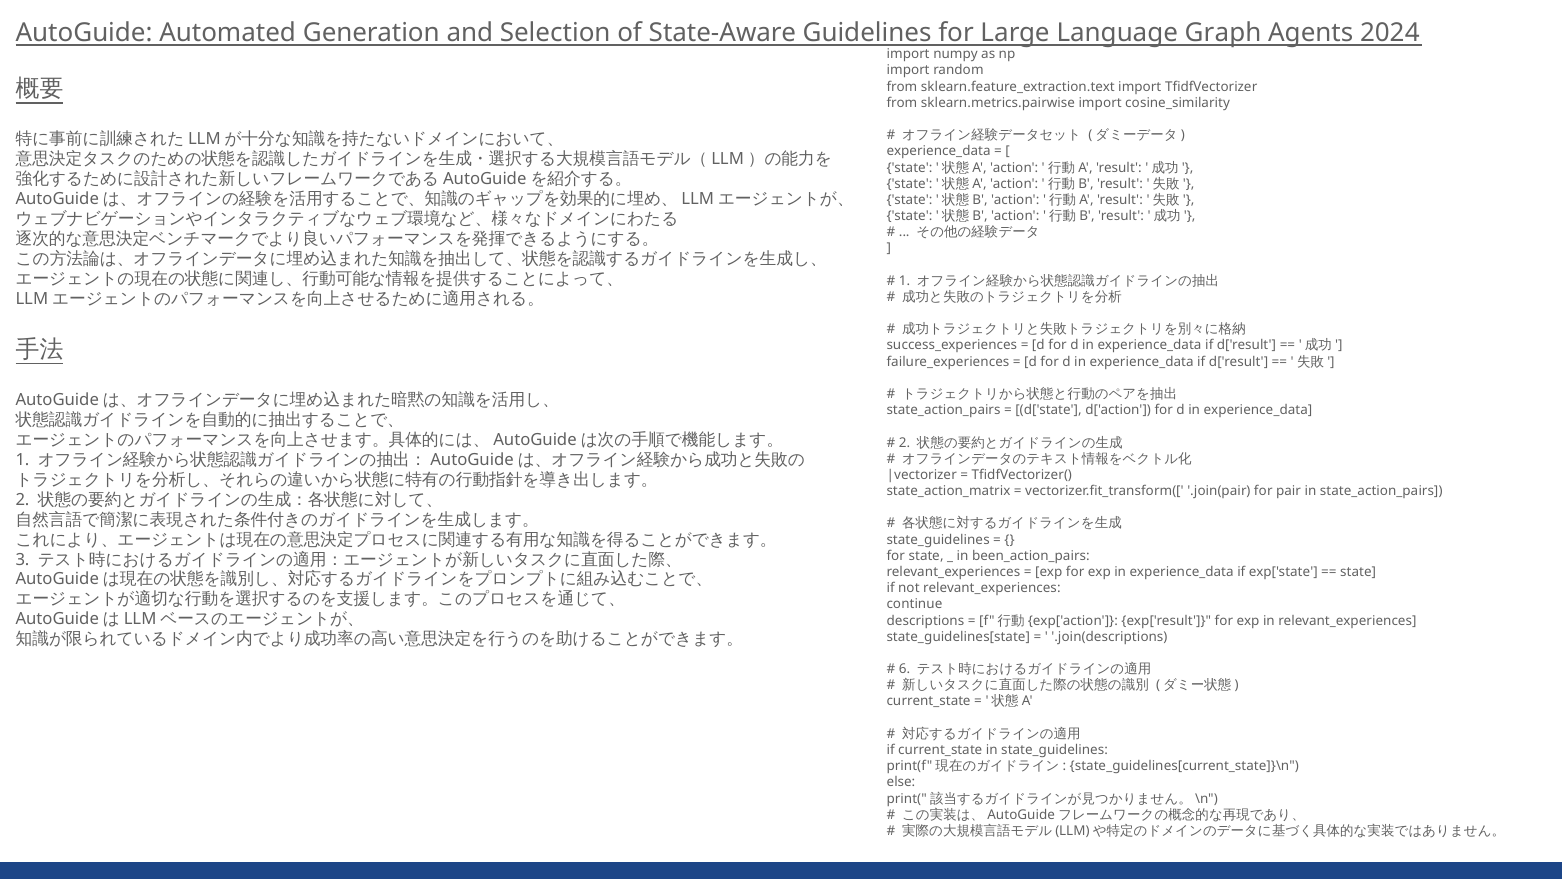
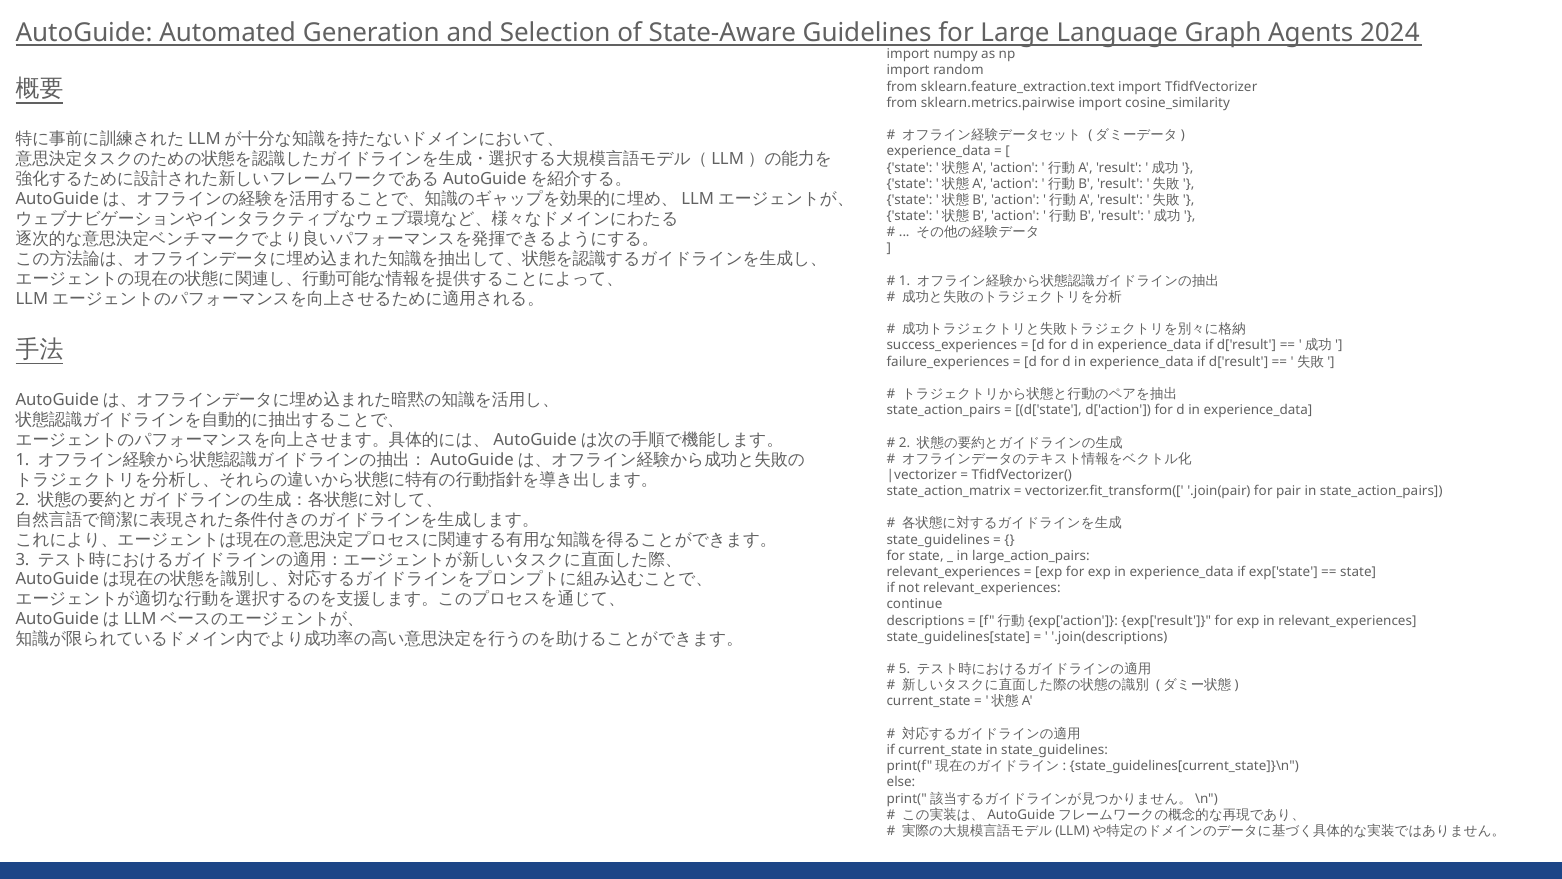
been_action_pairs: been_action_pairs -> large_action_pairs
6: 6 -> 5
